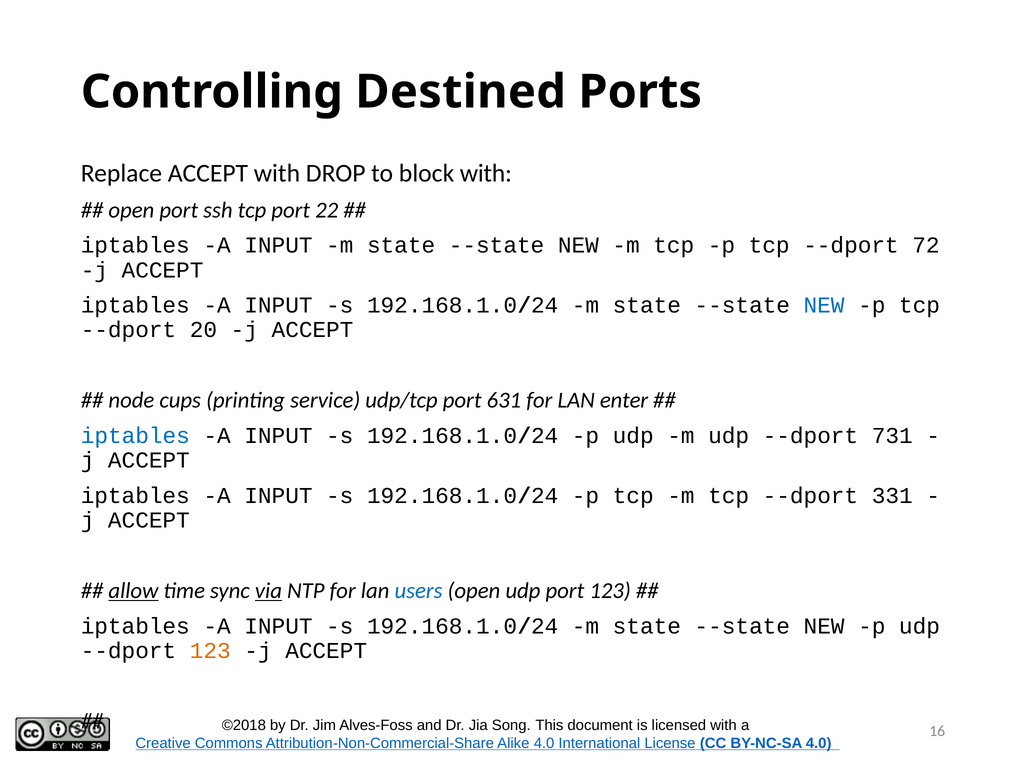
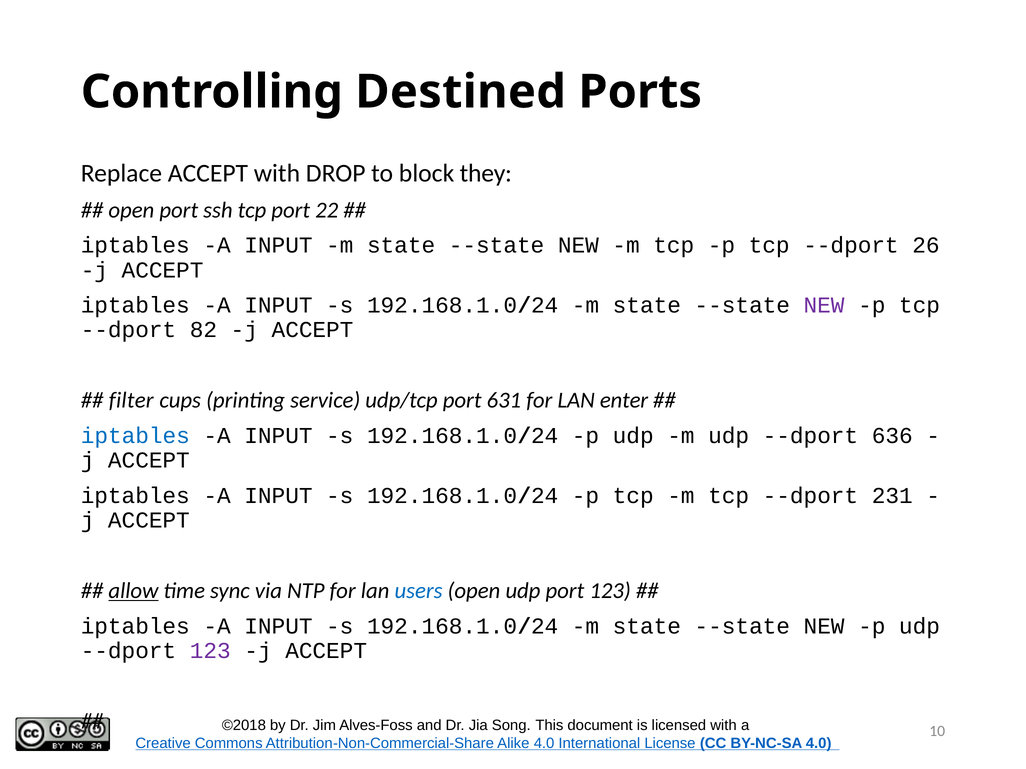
block with: with -> they
72: 72 -> 26
NEW at (824, 305) colour: blue -> purple
20: 20 -> 82
node: node -> filter
731: 731 -> 636
331: 331 -> 231
via underline: present -> none
123 at (210, 651) colour: orange -> purple
16: 16 -> 10
